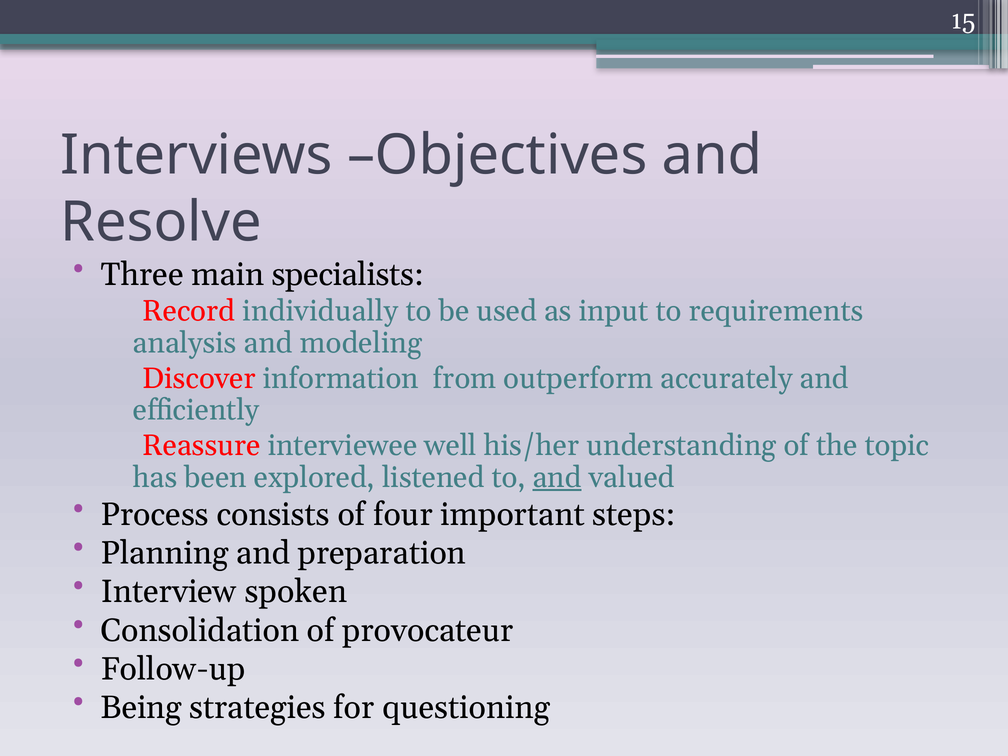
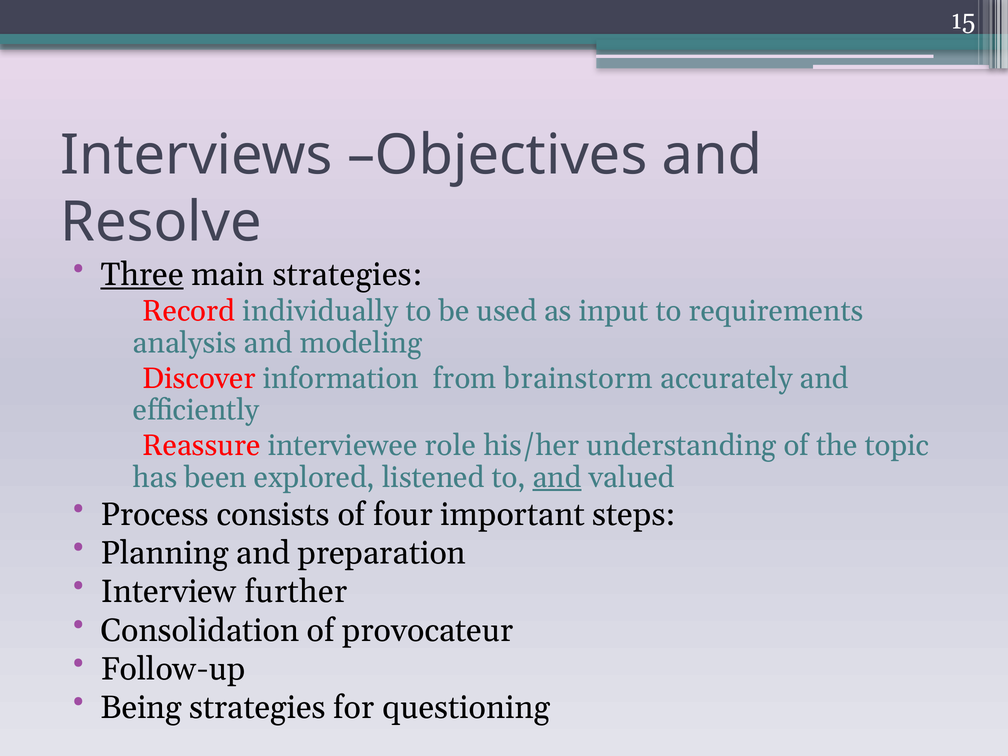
Three underline: none -> present
main specialists: specialists -> strategies
outperform: outperform -> brainstorm
well: well -> role
spoken: spoken -> further
